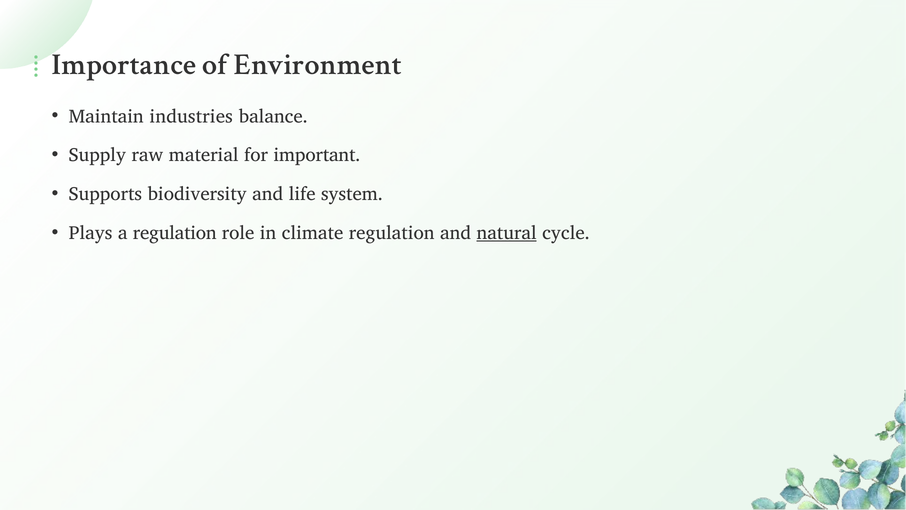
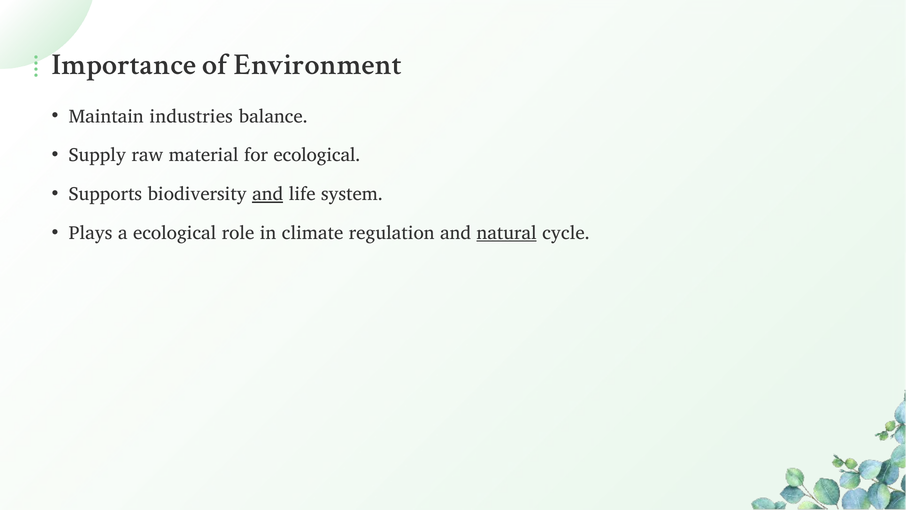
for important: important -> ecological
and at (268, 194) underline: none -> present
a regulation: regulation -> ecological
